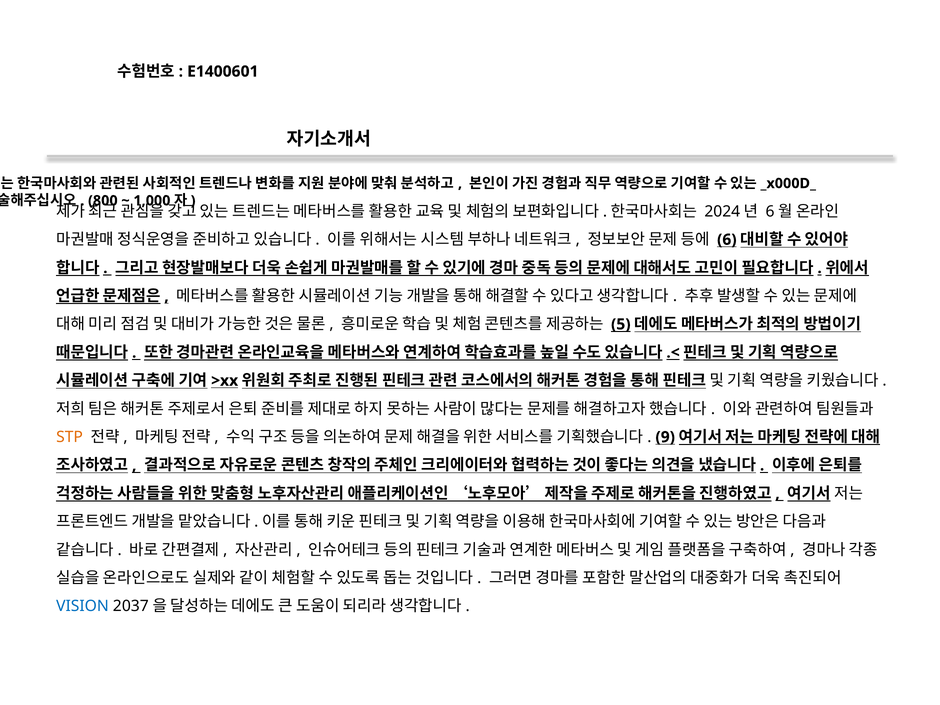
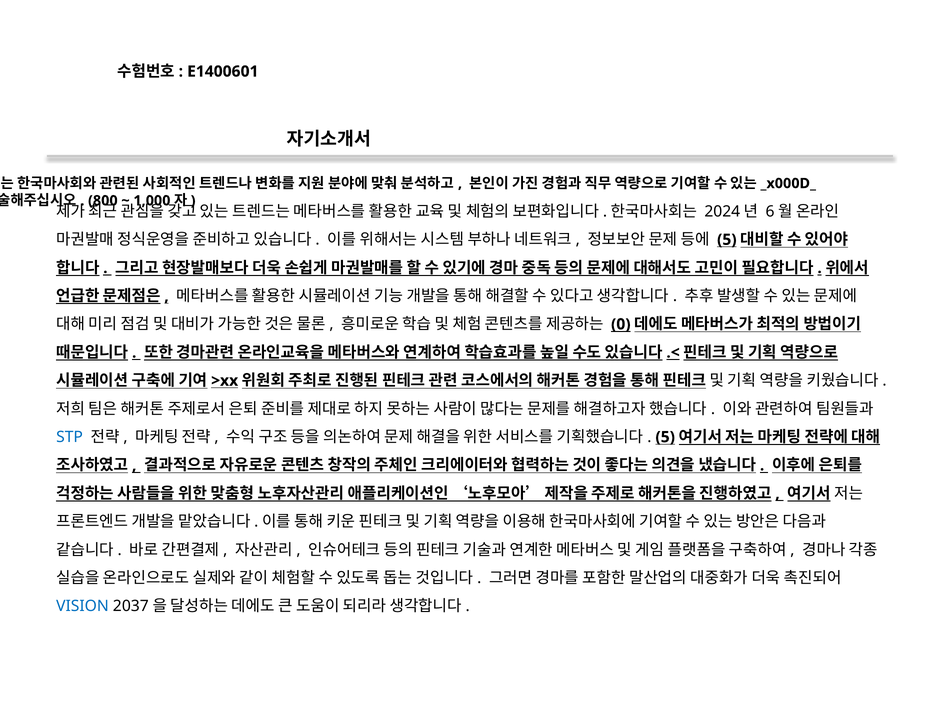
6 at (727, 240): 6 -> 5
5: 5 -> 0
STP colour: orange -> blue
9 at (665, 437): 9 -> 5
